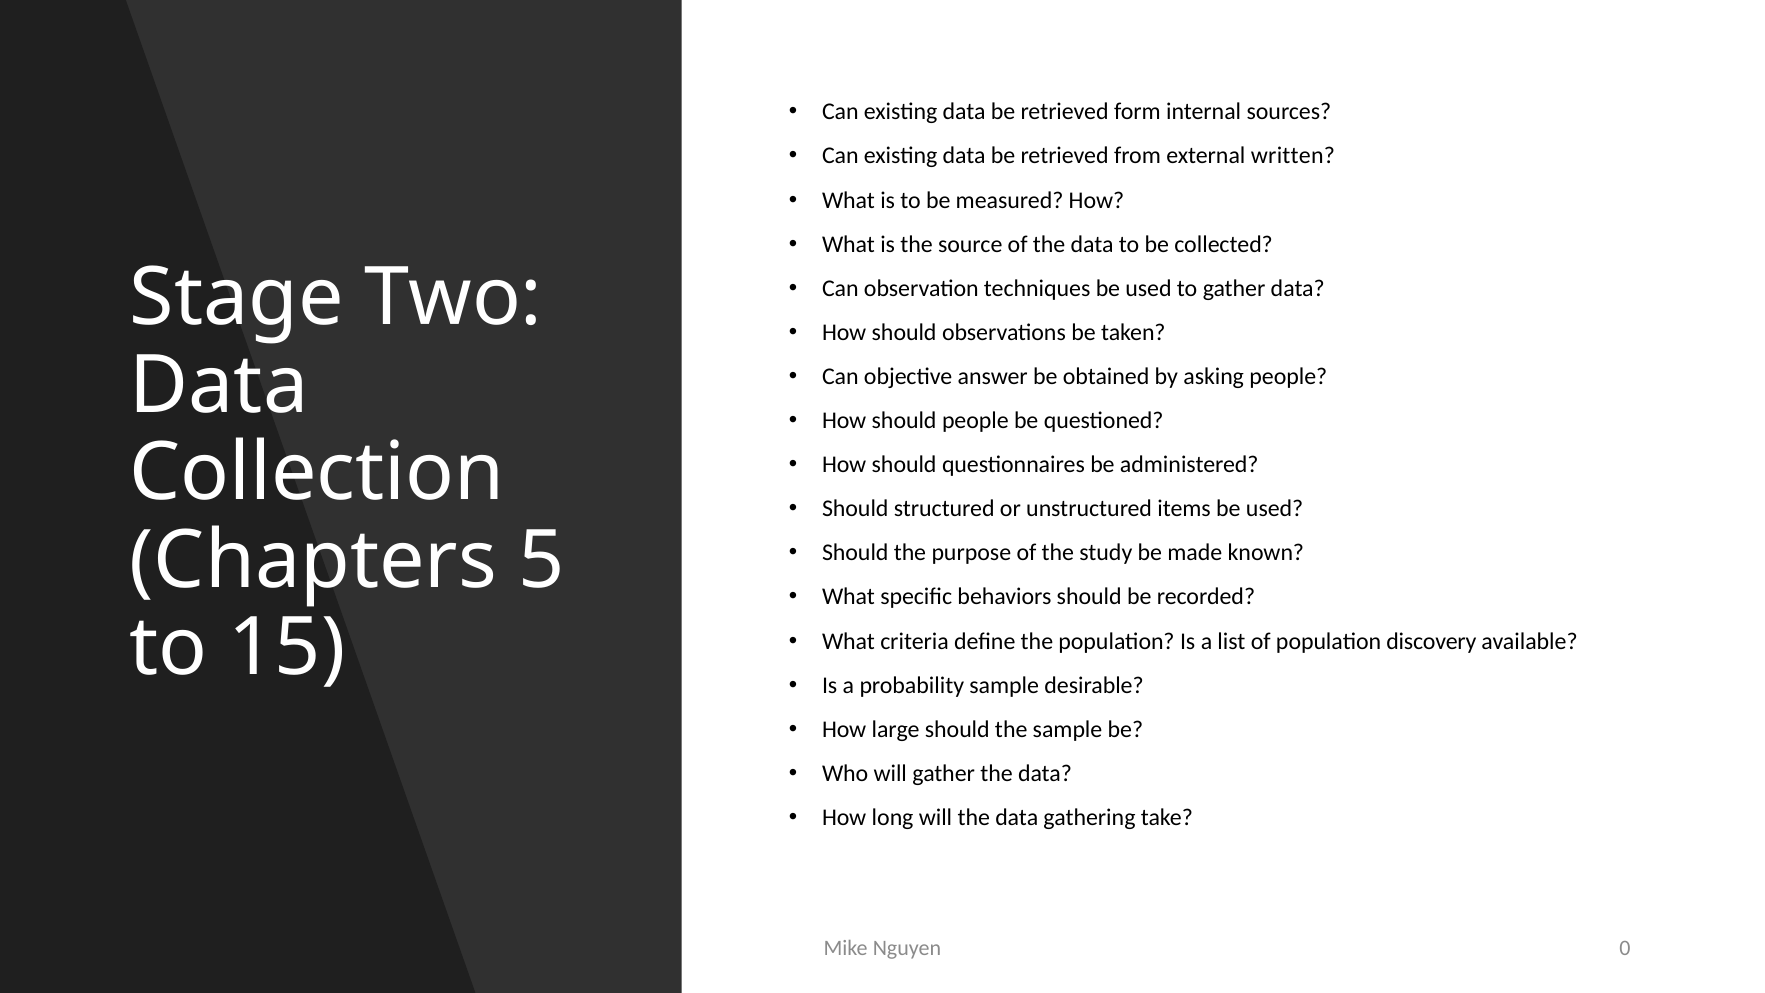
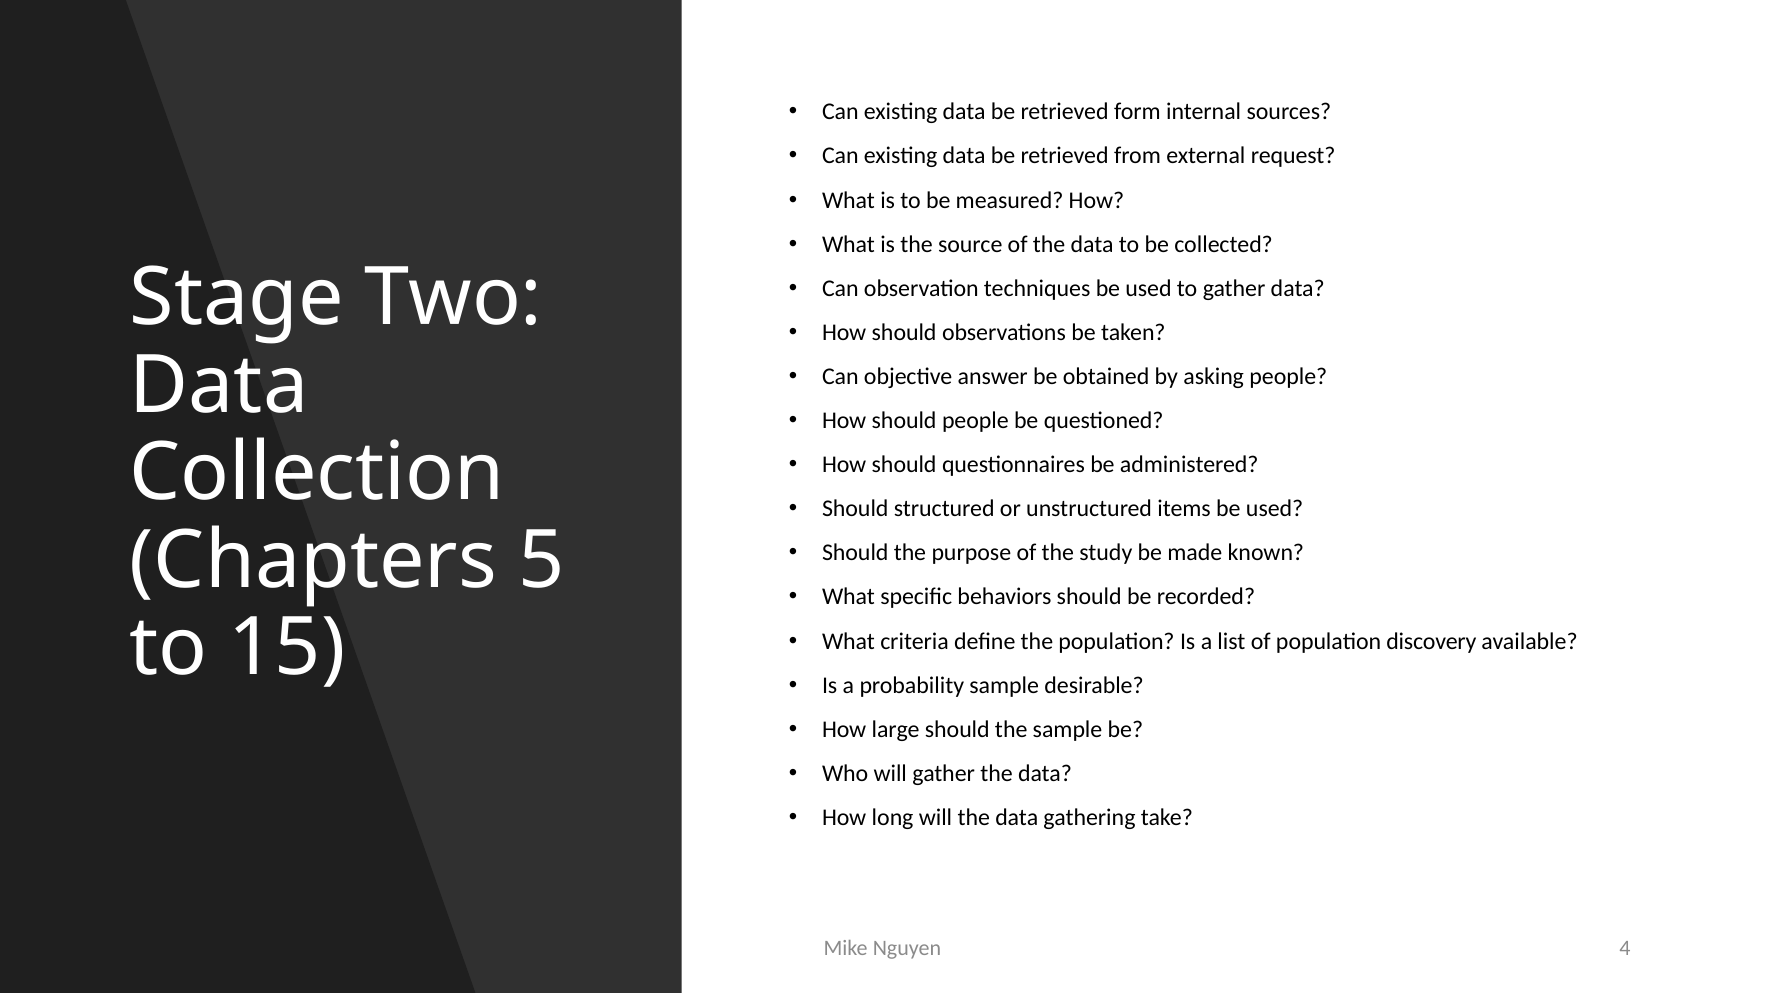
written: written -> request
0: 0 -> 4
